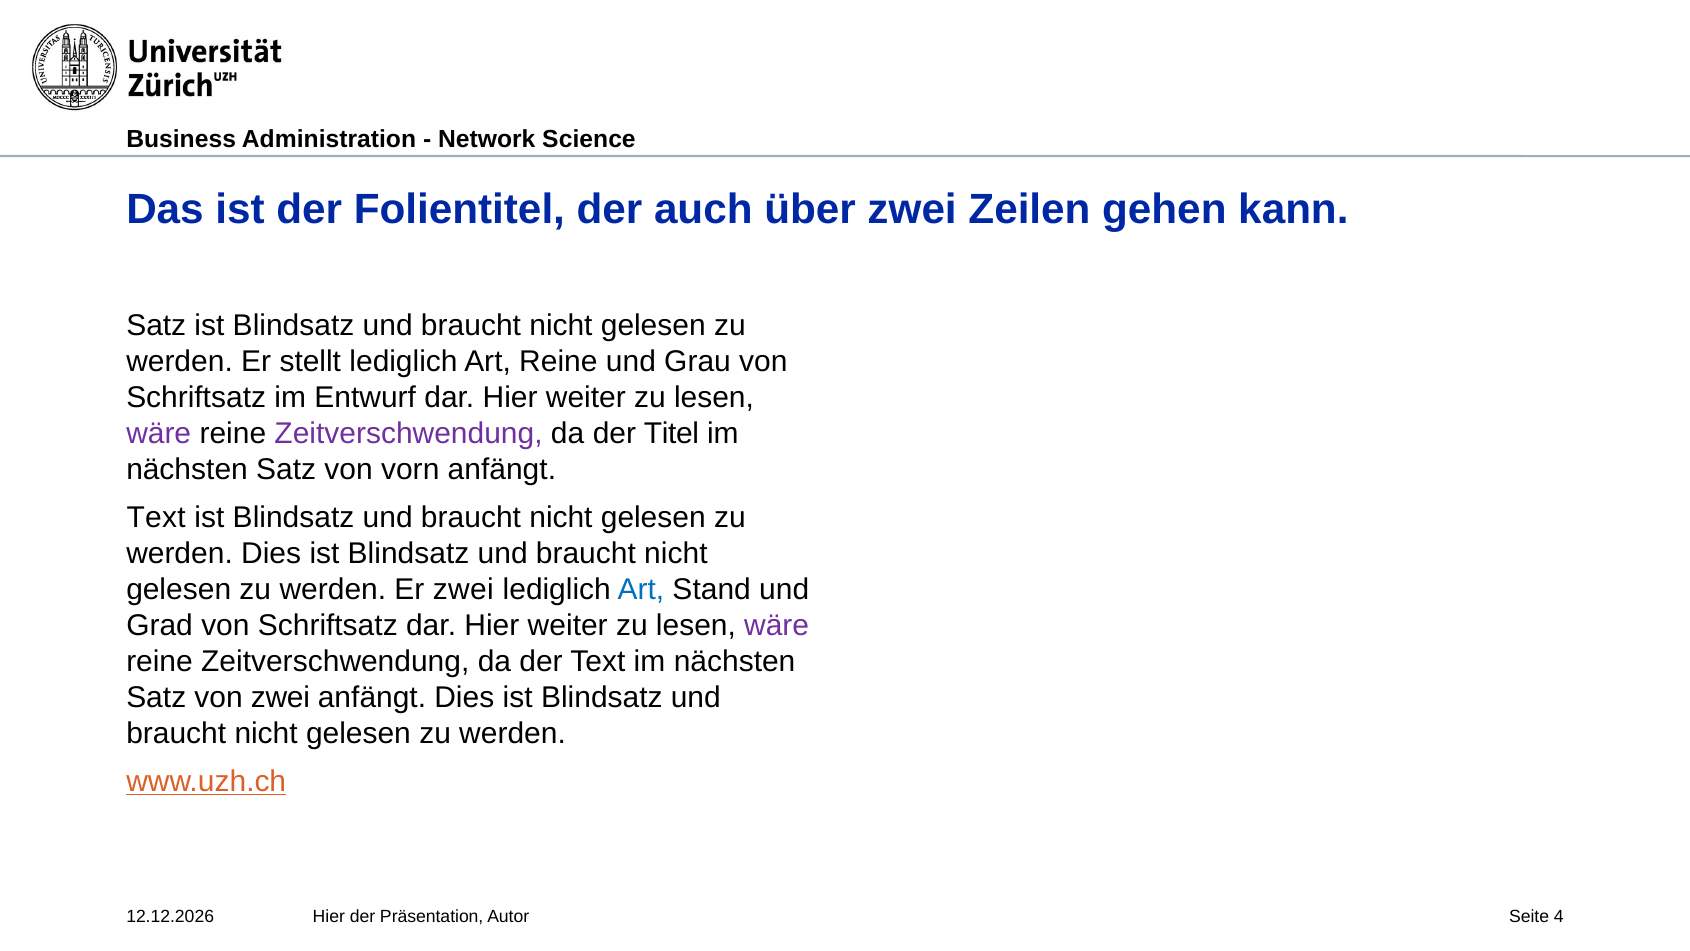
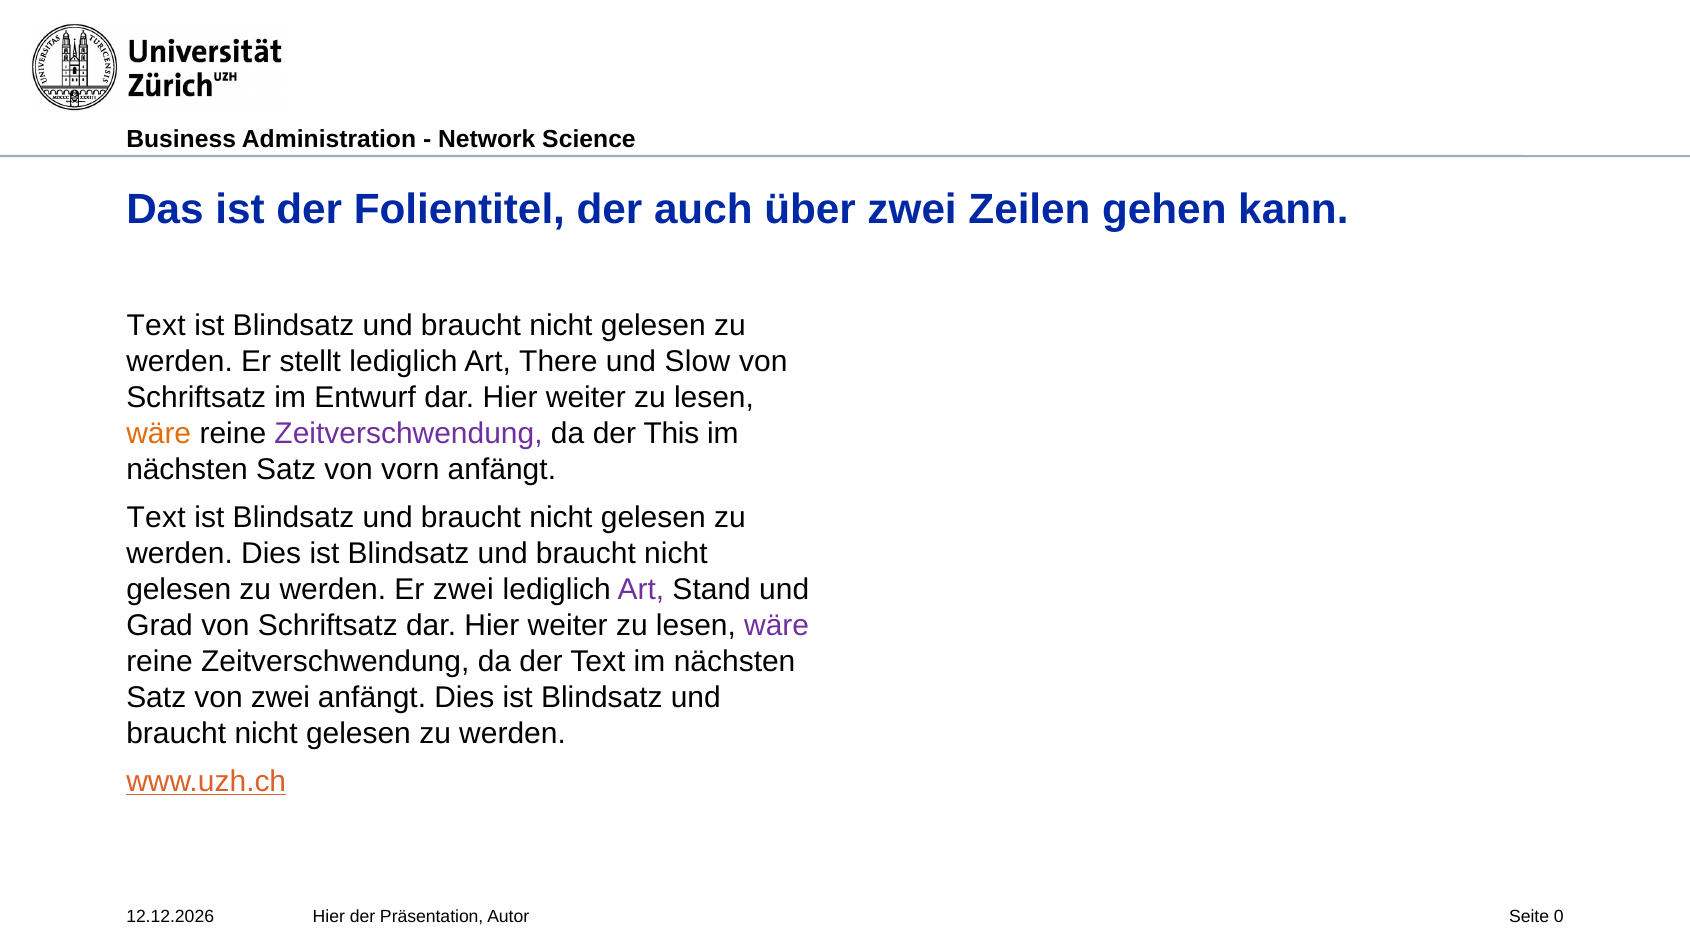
Satz at (156, 326): Satz -> Text
Art Reine: Reine -> There
Grau: Grau -> Slow
wäre at (159, 433) colour: purple -> orange
Titel: Titel -> This
Art at (641, 589) colour: blue -> purple
4: 4 -> 0
